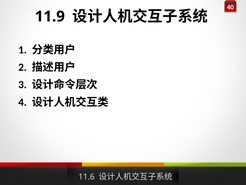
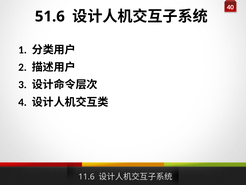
11.9: 11.9 -> 51.6
